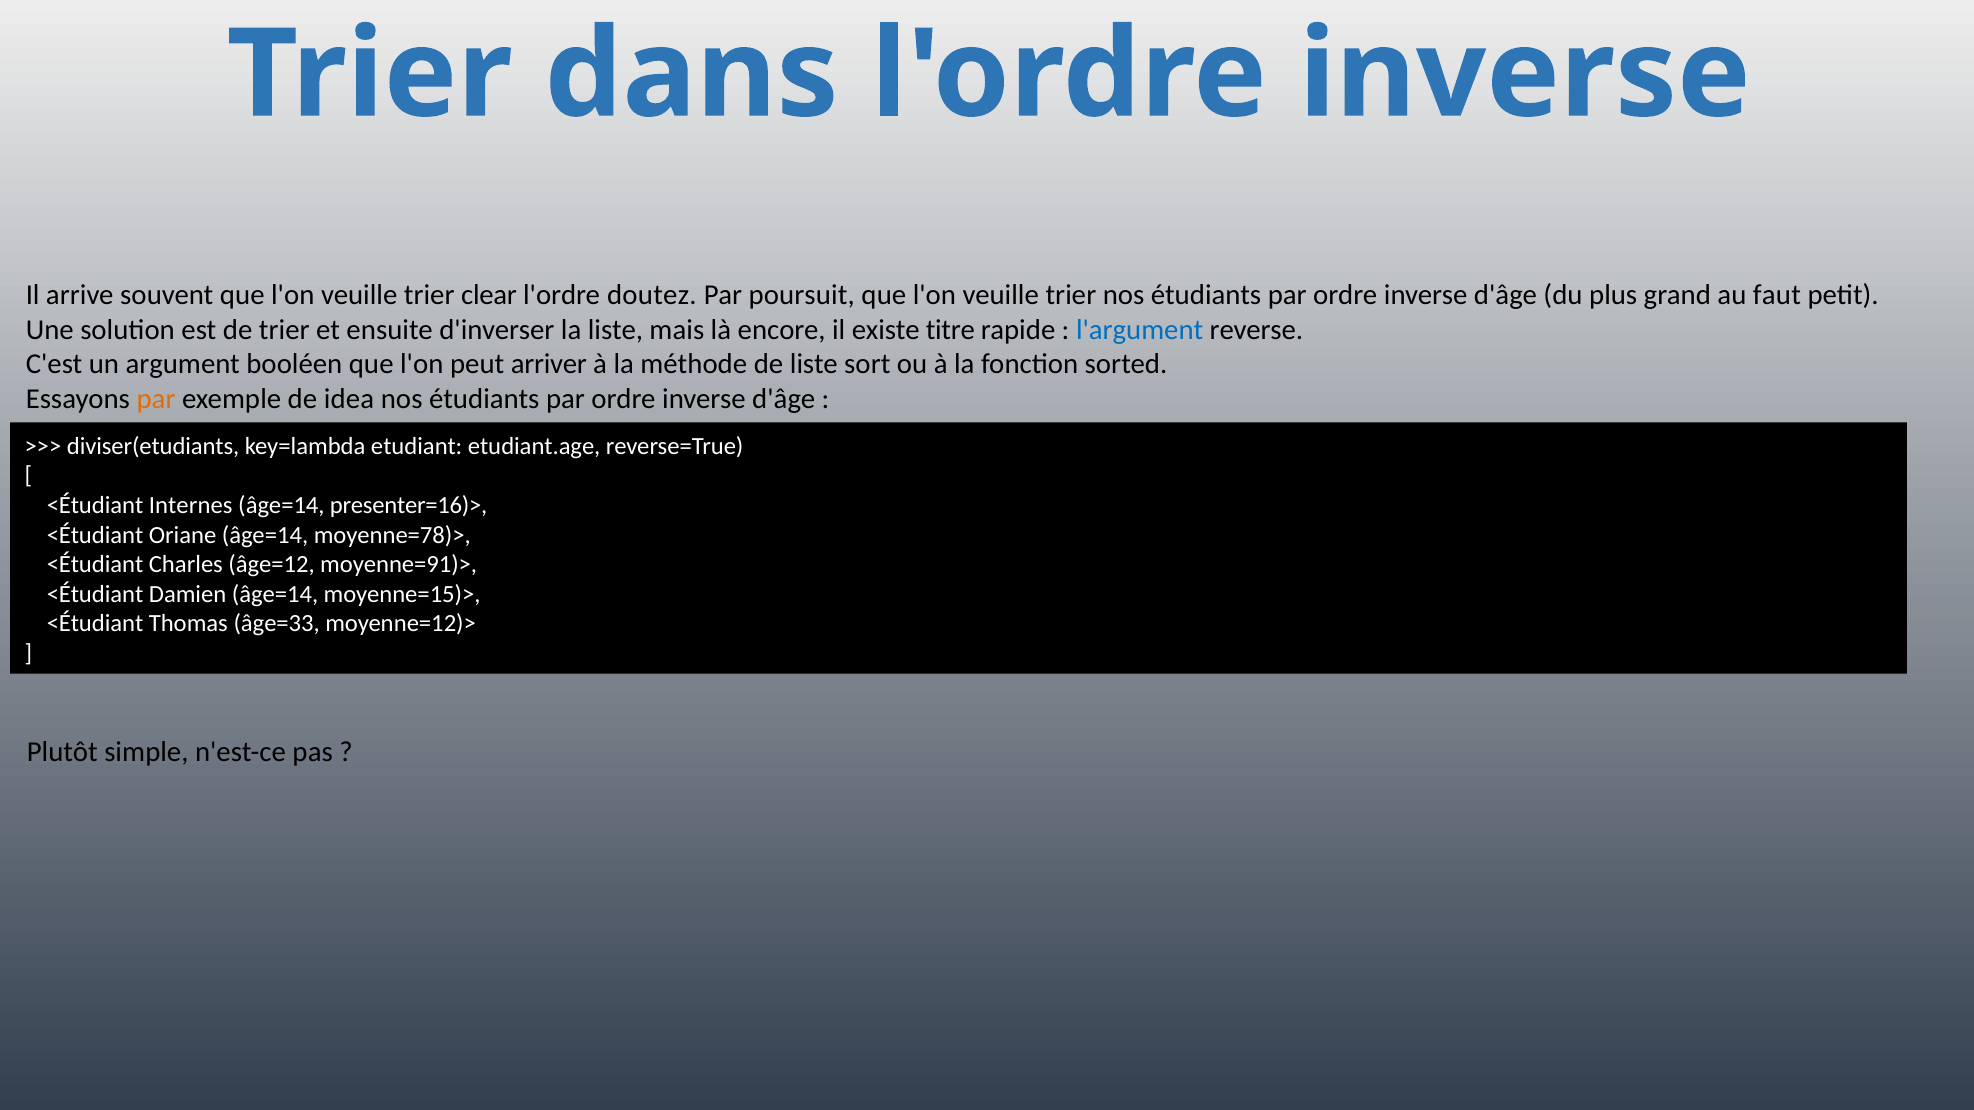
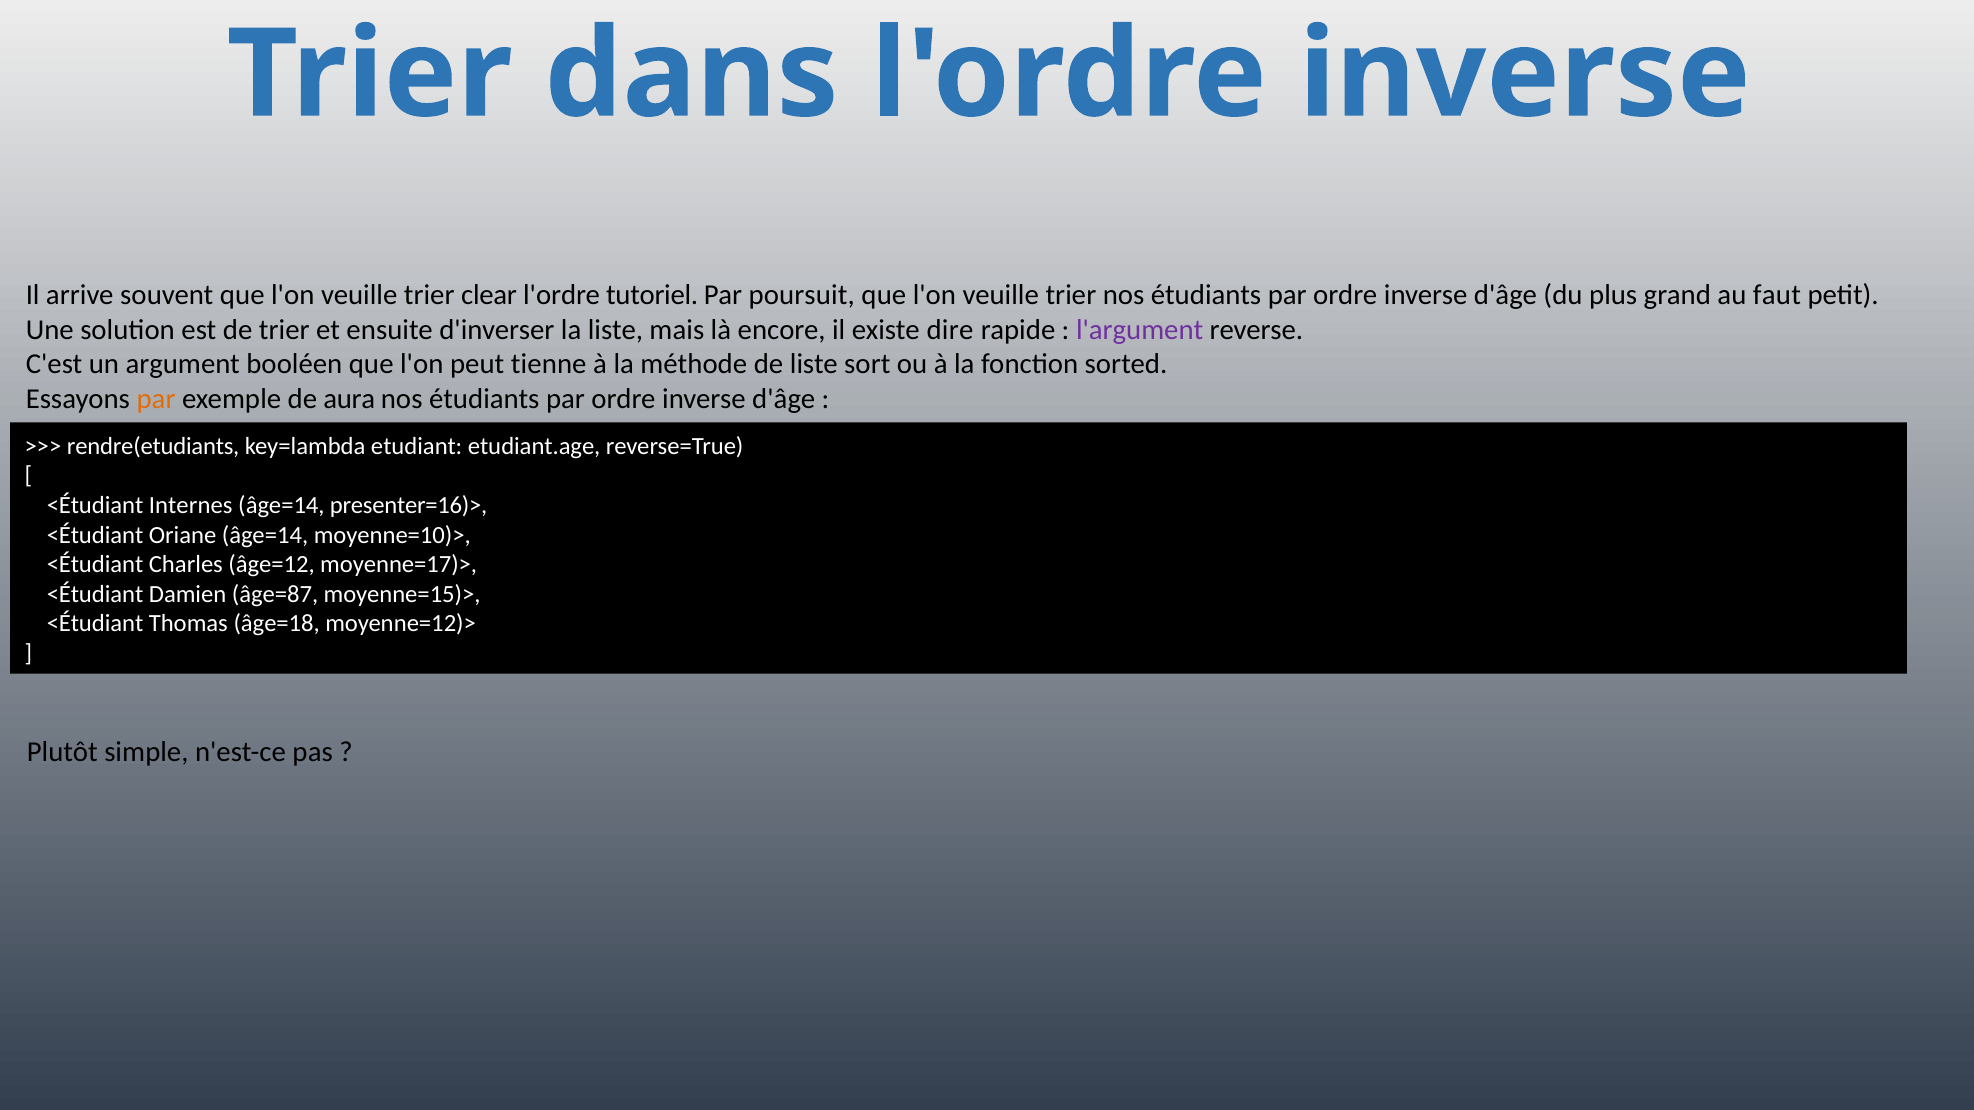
doutez: doutez -> tutoriel
titre: titre -> dire
l'argument colour: blue -> purple
arriver: arriver -> tienne
idea: idea -> aura
diviser(etudiants: diviser(etudiants -> rendre(etudiants
moyenne=78)>: moyenne=78)> -> moyenne=10)>
moyenne=91)>: moyenne=91)> -> moyenne=17)>
Damien âge=14: âge=14 -> âge=87
âge=33: âge=33 -> âge=18
